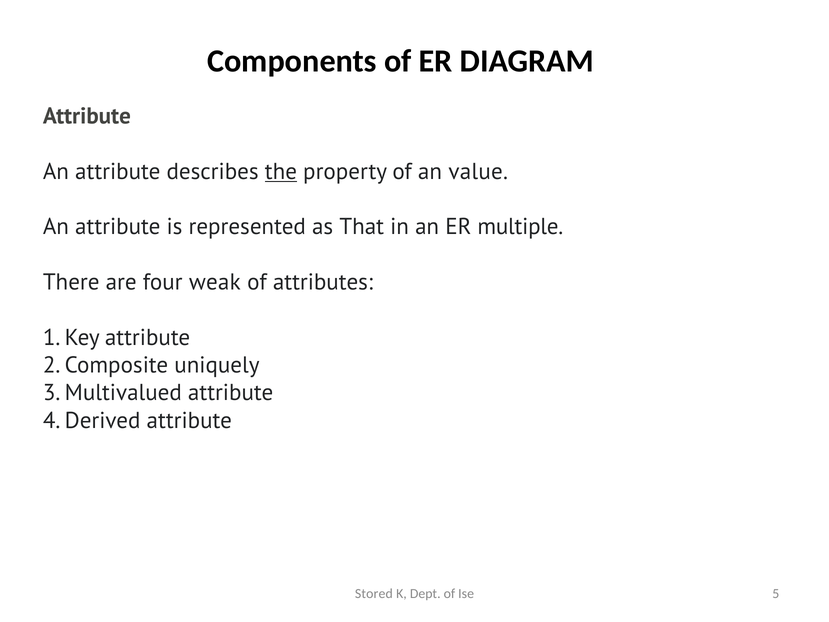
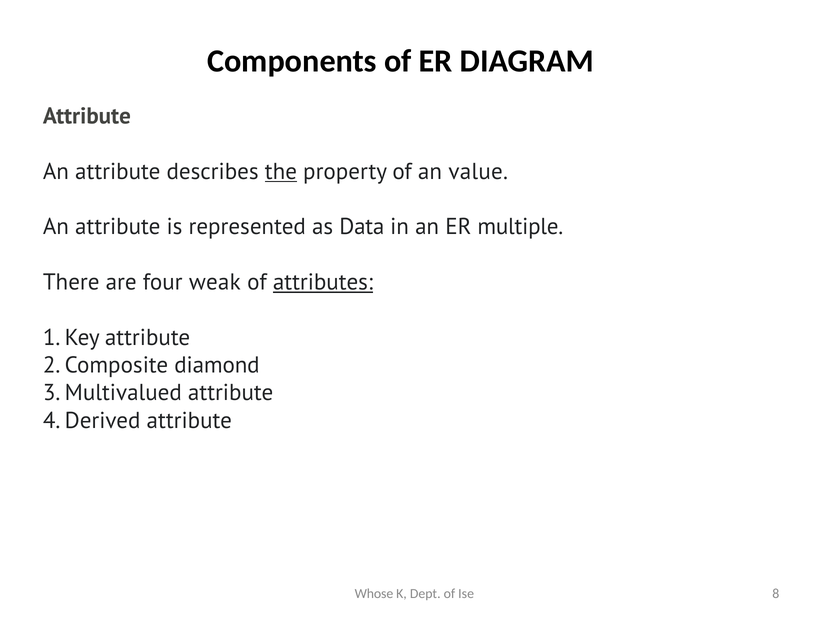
That: That -> Data
attributes underline: none -> present
uniquely: uniquely -> diamond
Stored: Stored -> Whose
5: 5 -> 8
